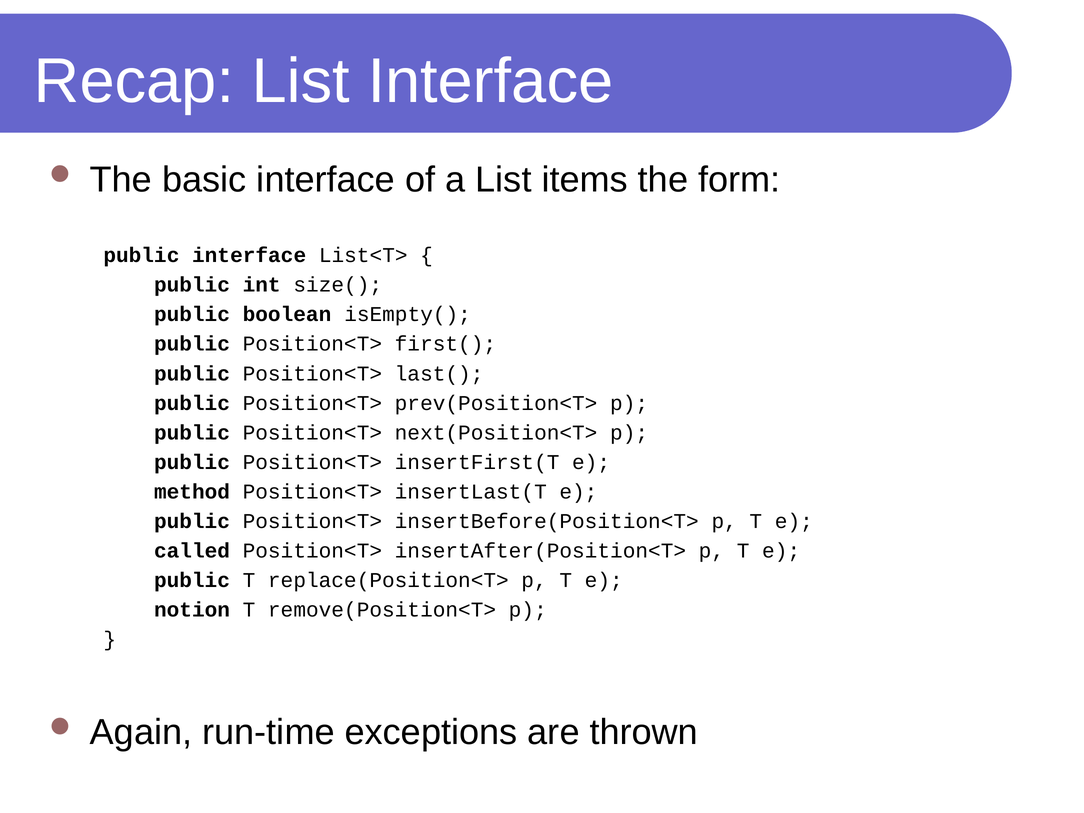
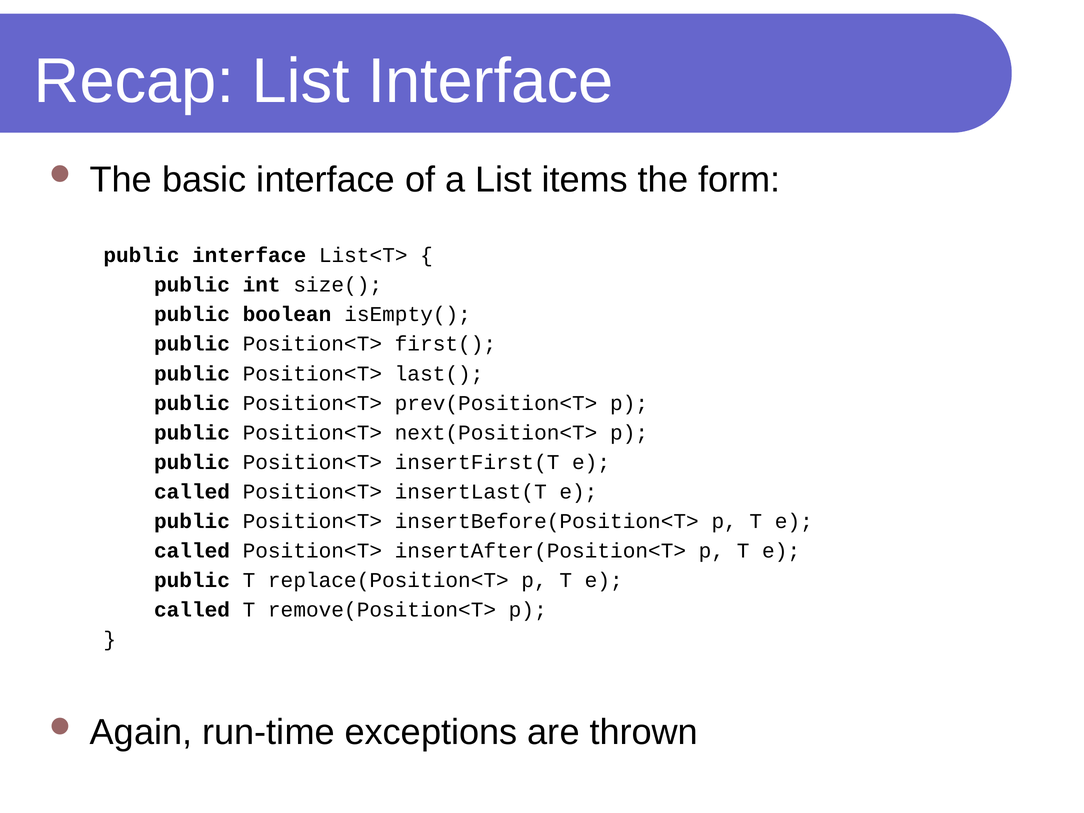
method at (192, 492): method -> called
notion at (192, 610): notion -> called
